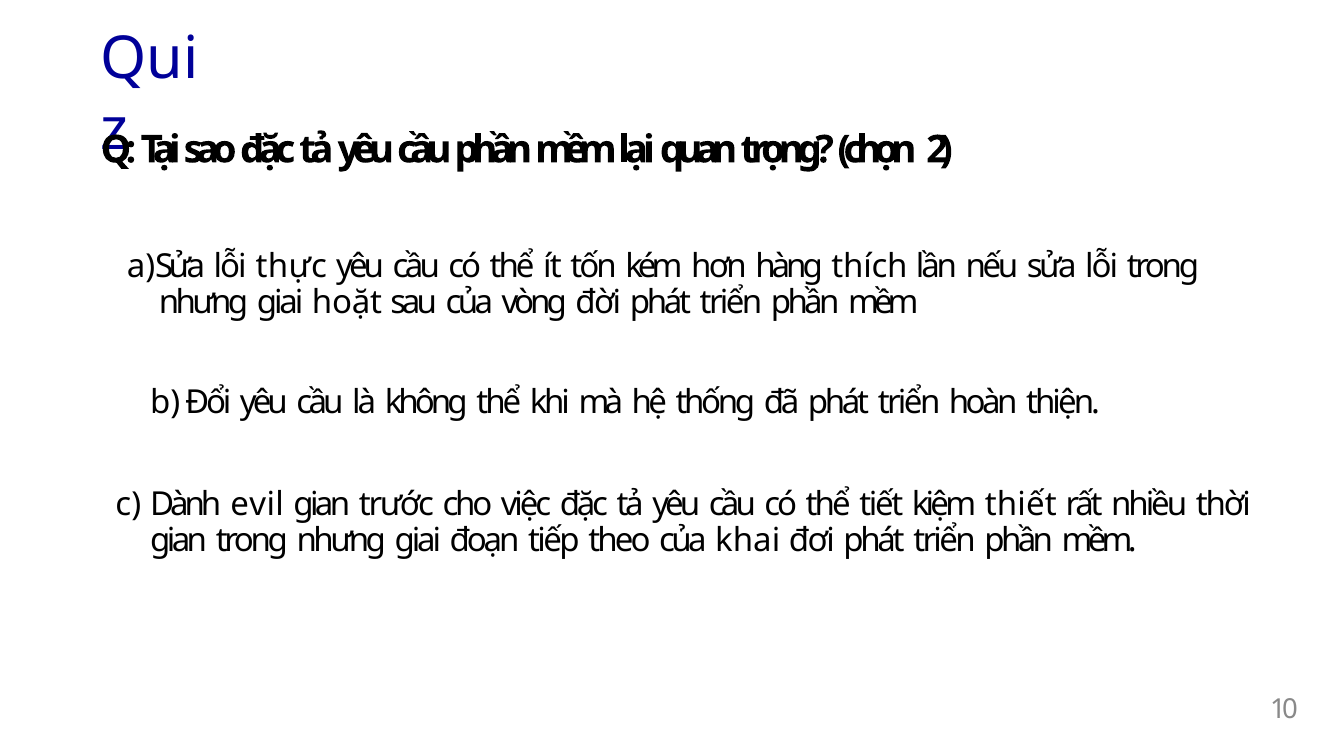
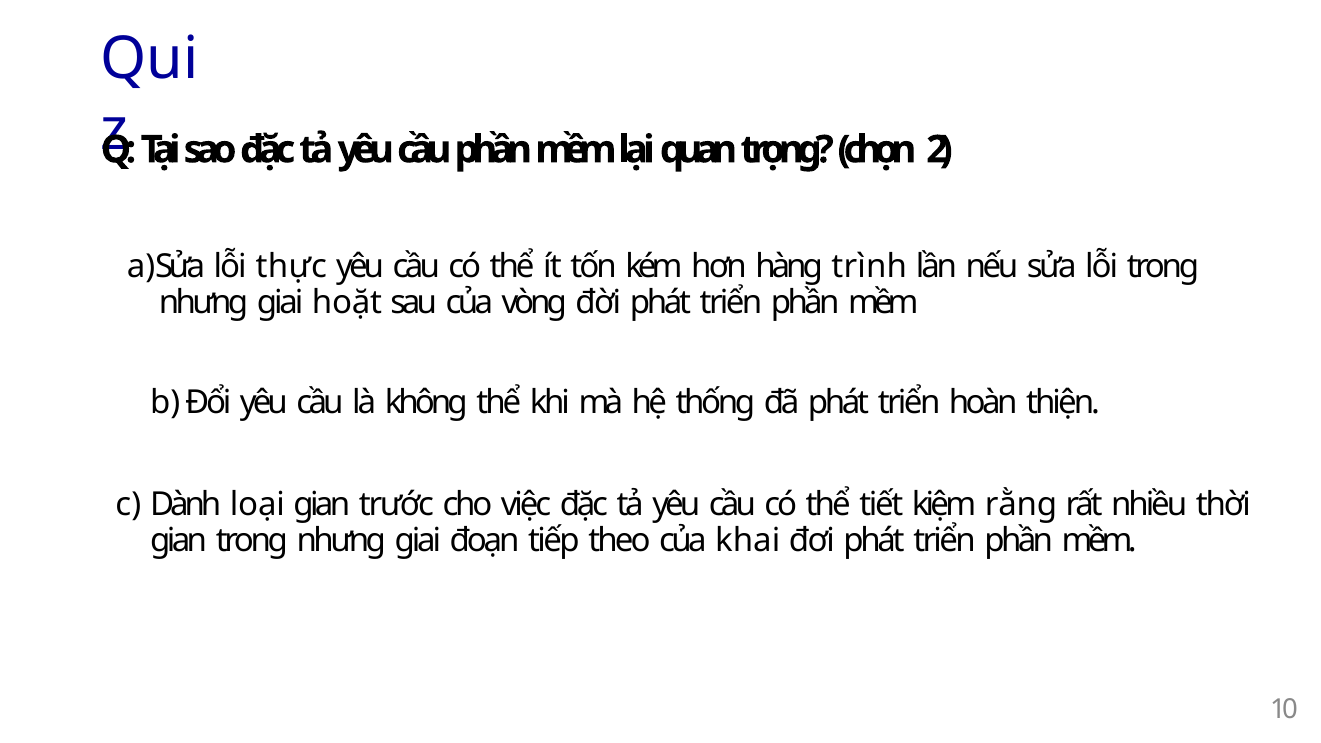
thích: thích -> trình
evil: evil -> loại
thiết: thiết -> rằng
